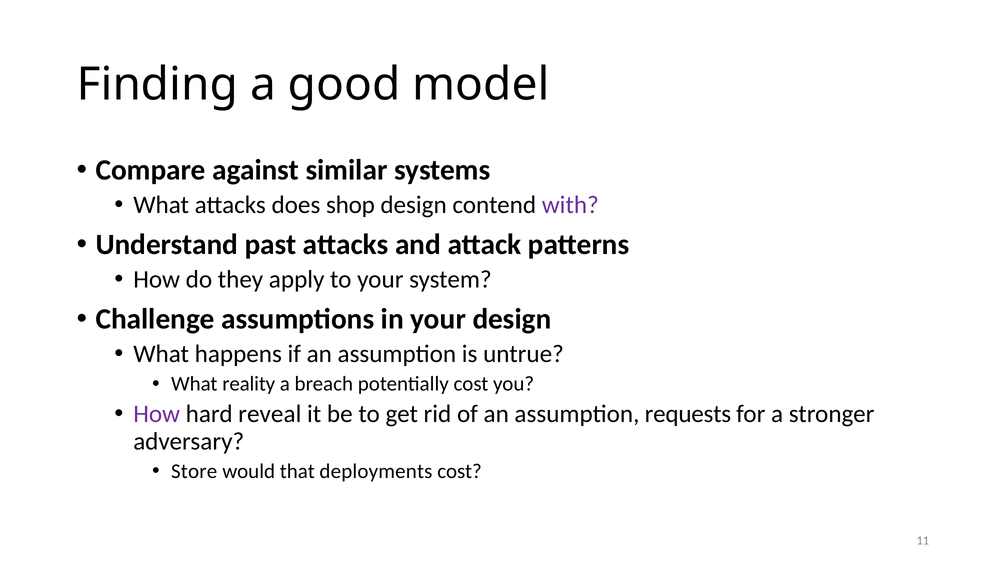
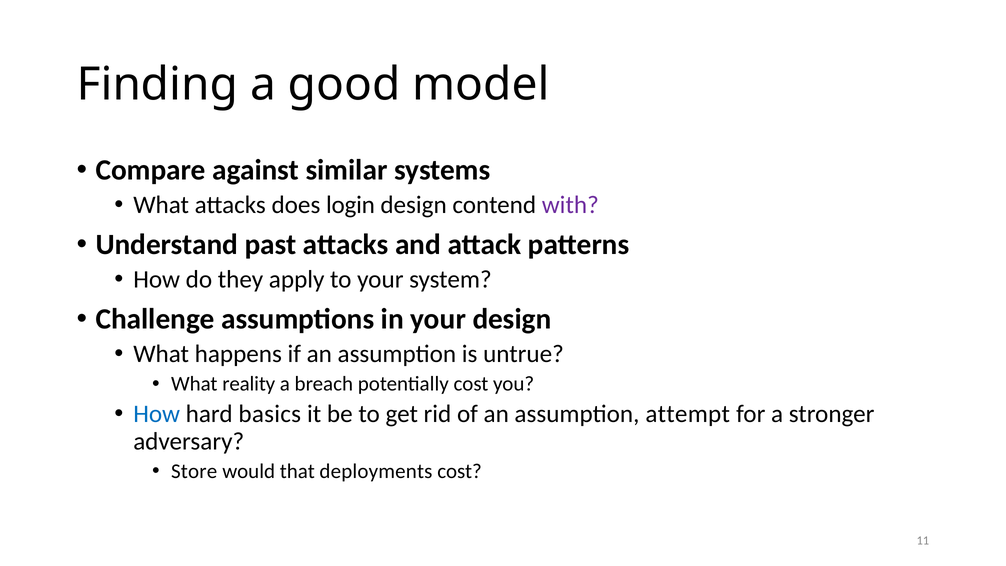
shop: shop -> login
How at (157, 414) colour: purple -> blue
reveal: reveal -> basics
requests: requests -> attempt
